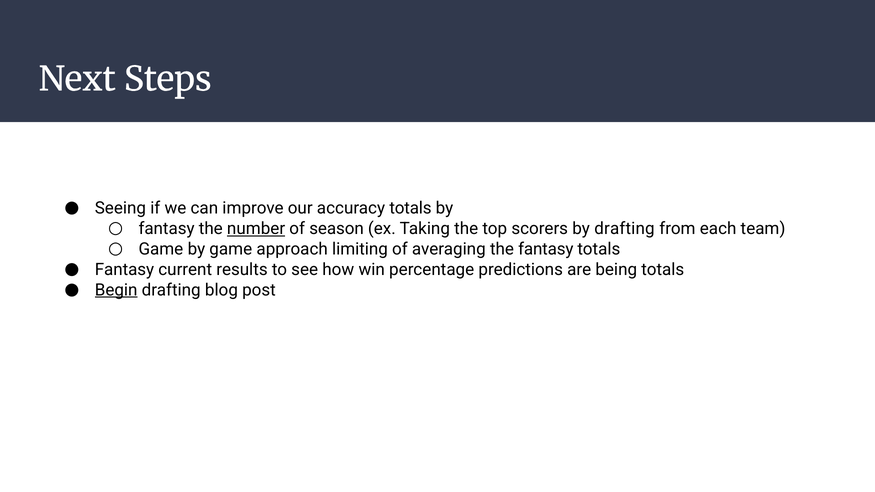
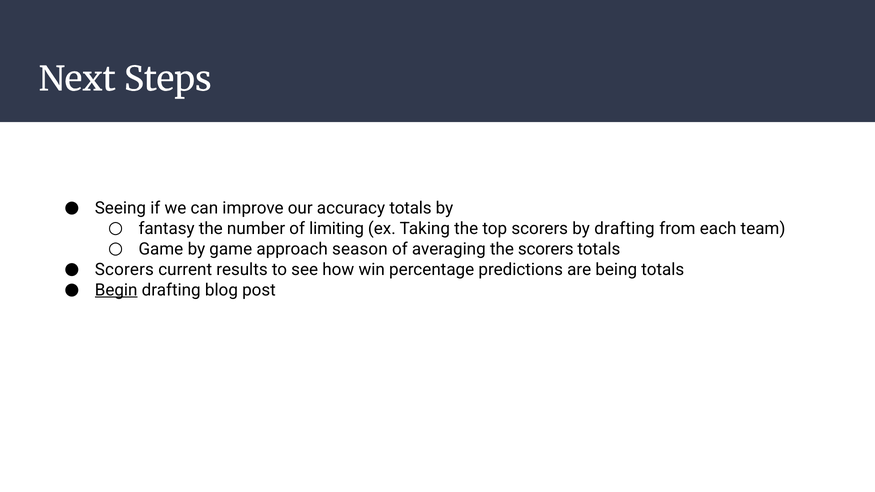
number underline: present -> none
season: season -> limiting
limiting: limiting -> season
the fantasy: fantasy -> scorers
Fantasy at (124, 270): Fantasy -> Scorers
